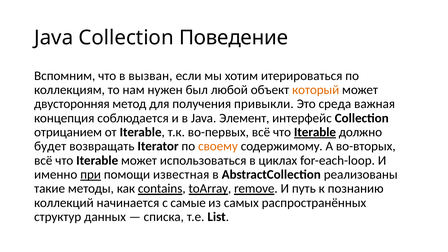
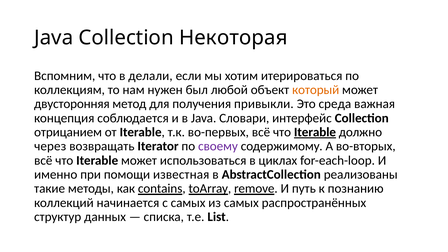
Поведение: Поведение -> Некоторая
вызван: вызван -> делали
Элемент: Элемент -> Словари
будет: будет -> через
своему colour: orange -> purple
при underline: present -> none
с самые: самые -> самых
